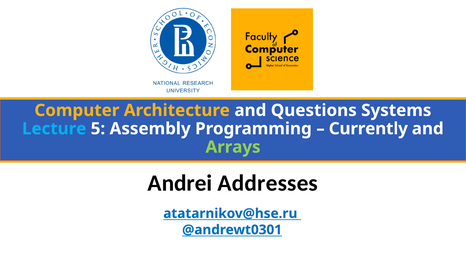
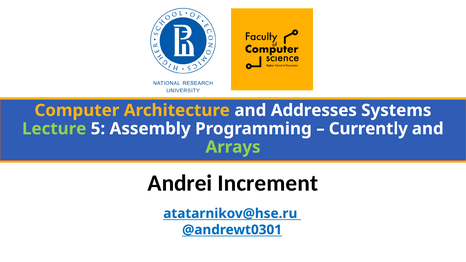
Questions: Questions -> Addresses
Lecture colour: light blue -> light green
Addresses: Addresses -> Increment
